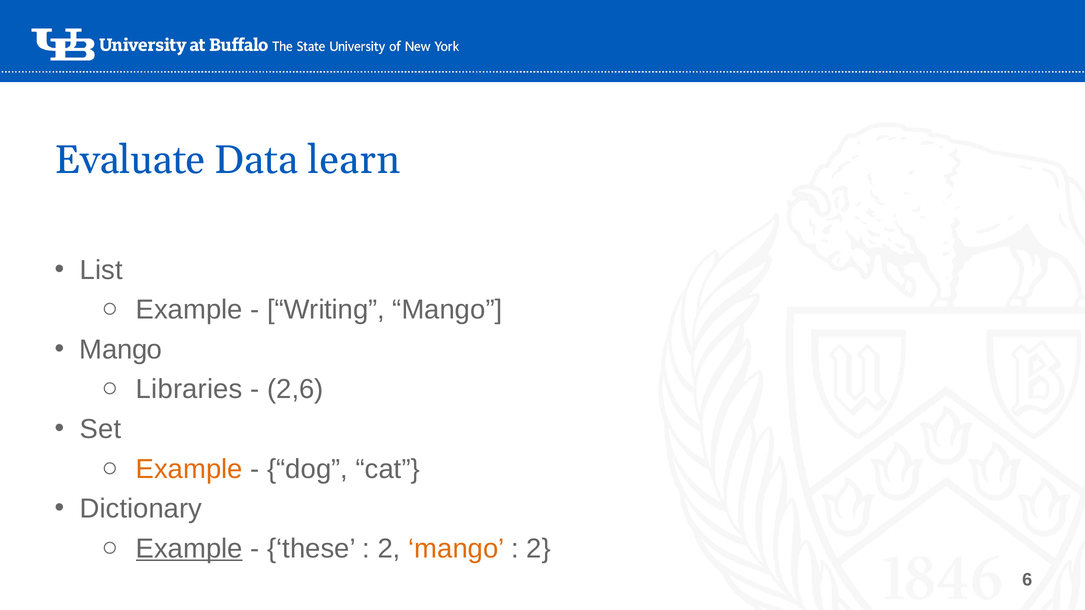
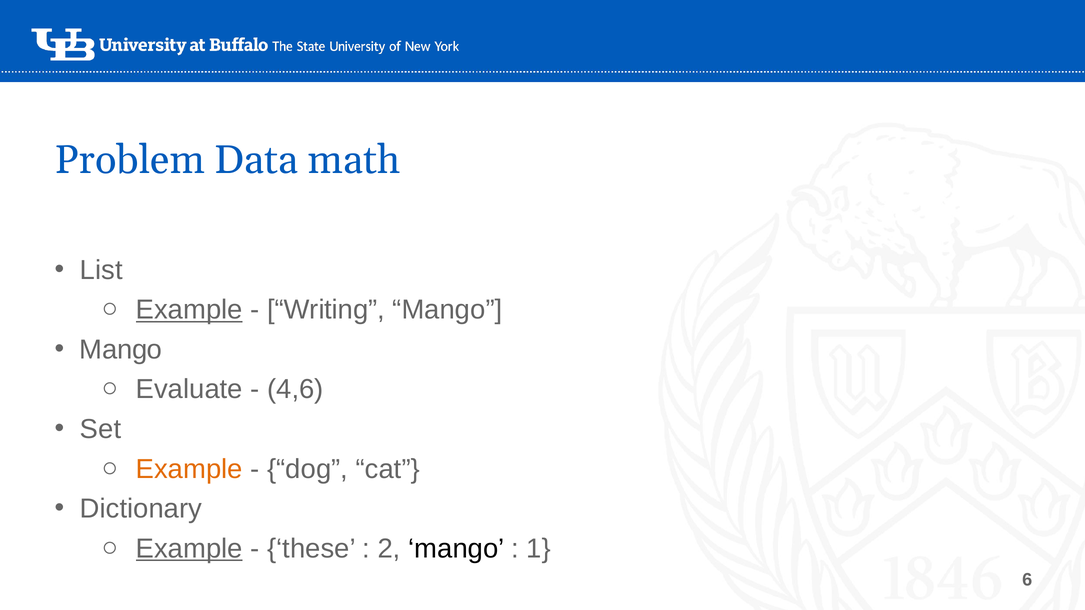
Evaluate: Evaluate -> Problem
learn: learn -> math
Example at (189, 310) underline: none -> present
Libraries: Libraries -> Evaluate
2,6: 2,6 -> 4,6
mango at (456, 549) colour: orange -> black
2 at (539, 549): 2 -> 1
